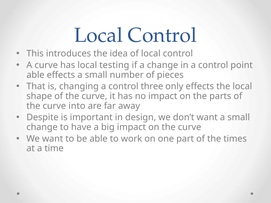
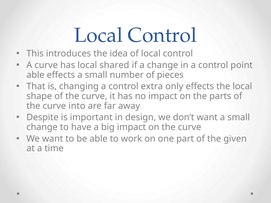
testing: testing -> shared
three: three -> extra
times: times -> given
